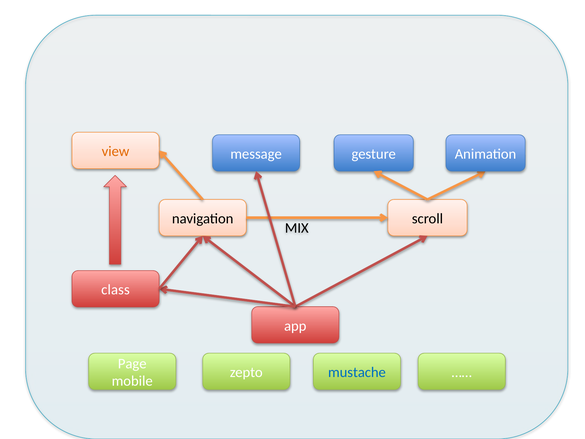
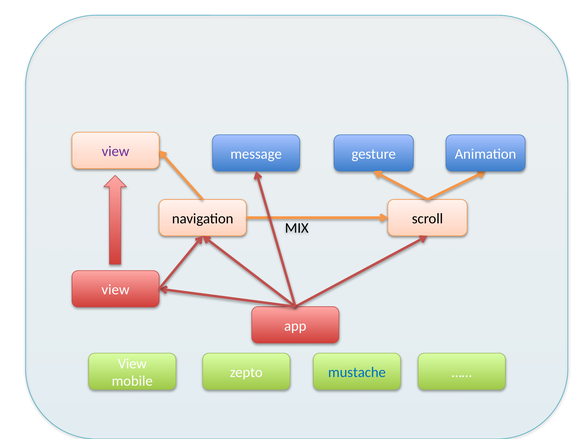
view at (116, 151) colour: orange -> purple
class at (115, 290): class -> view
Page at (132, 363): Page -> View
